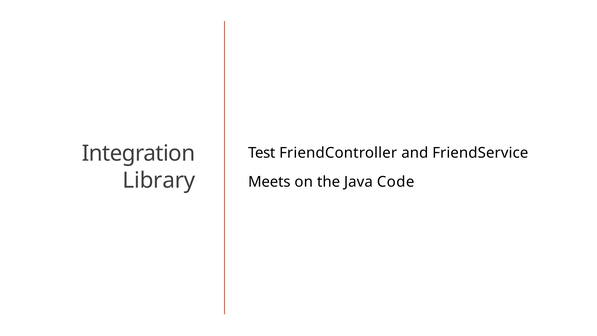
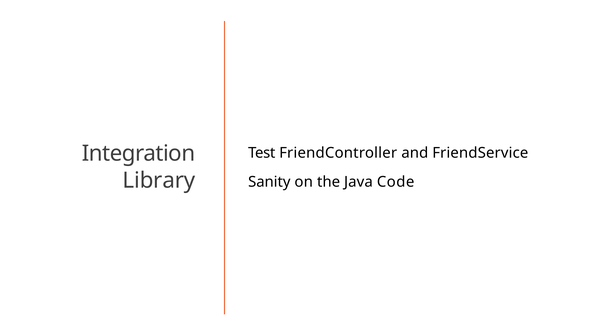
Meets: Meets -> Sanity
